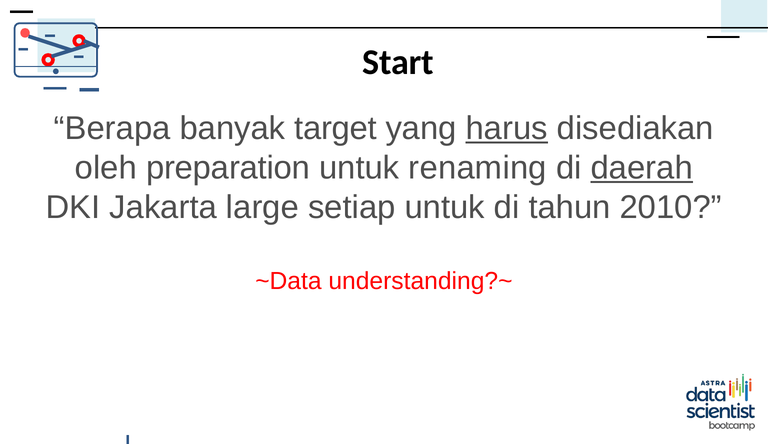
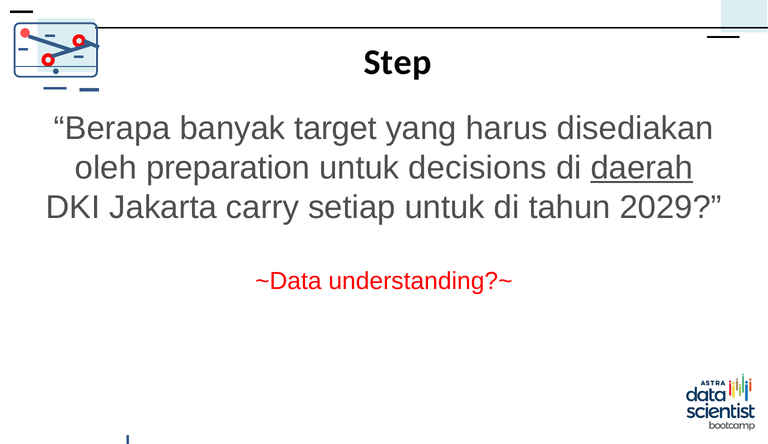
Start: Start -> Step
harus underline: present -> none
renaming: renaming -> decisions
large: large -> carry
2010: 2010 -> 2029
